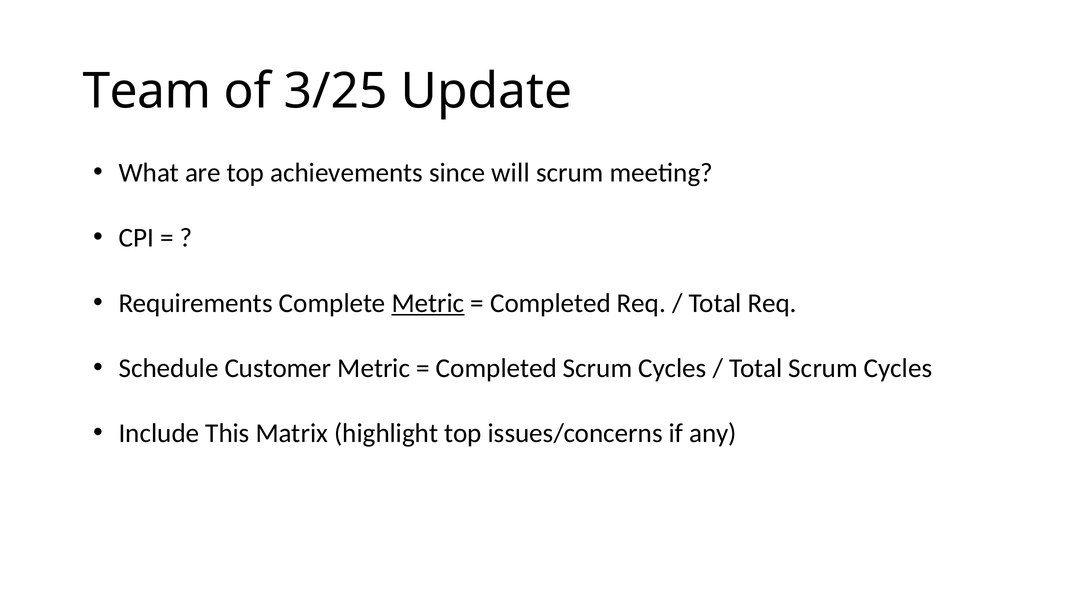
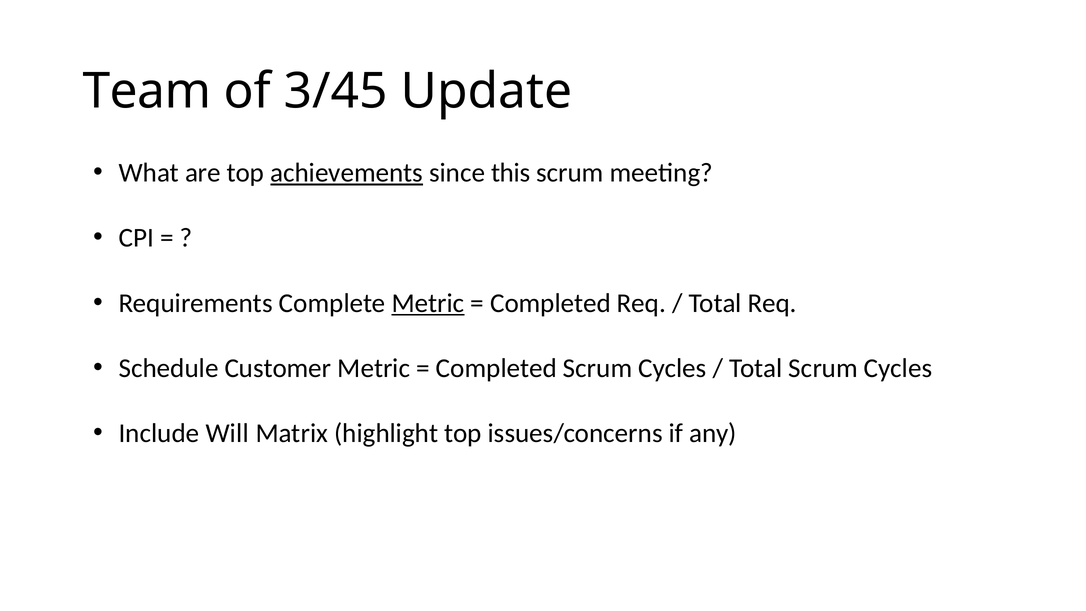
3/25: 3/25 -> 3/45
achievements underline: none -> present
will: will -> this
This: This -> Will
